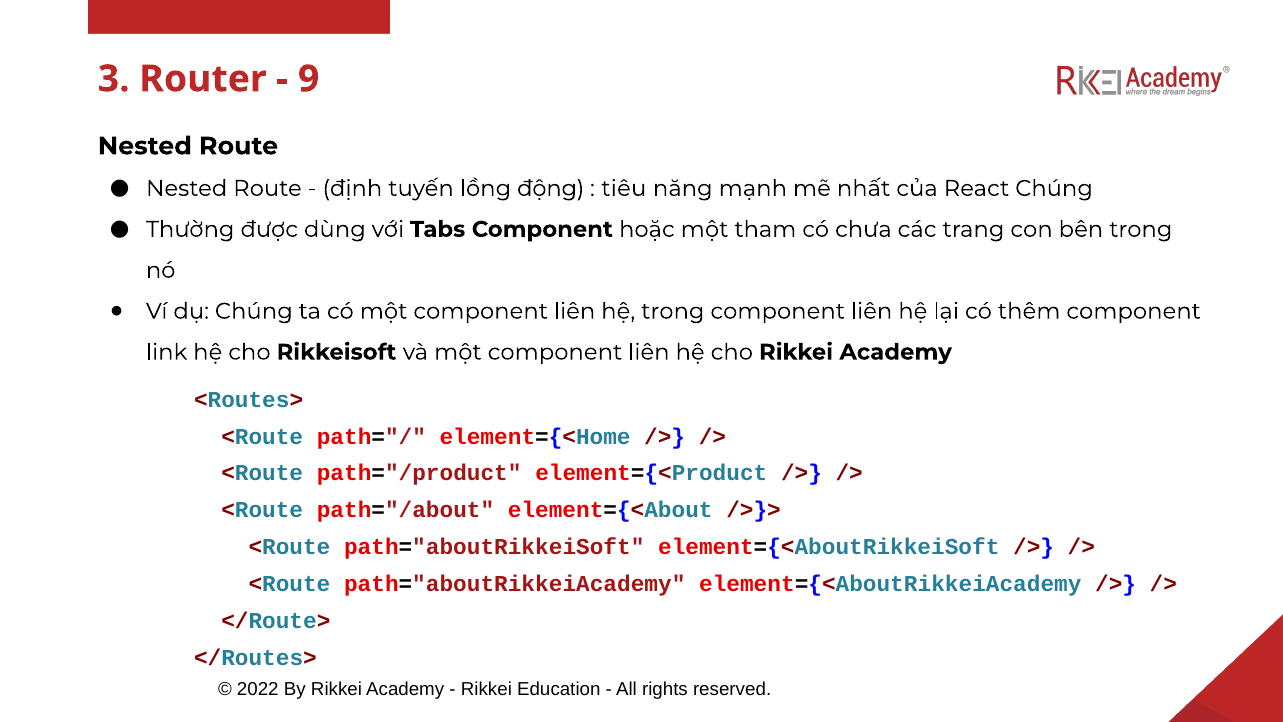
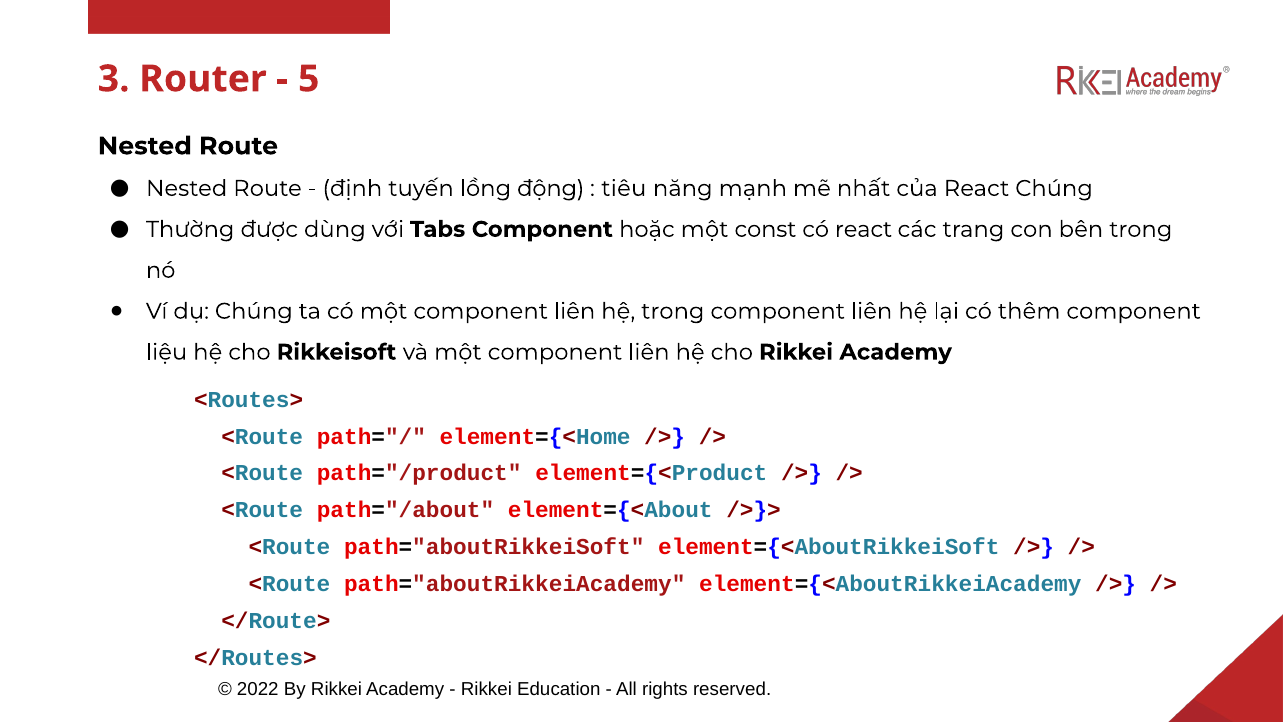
9: 9 -> 5
tham: tham -> const
có chưa: chưa -> react
link: link -> liệu
